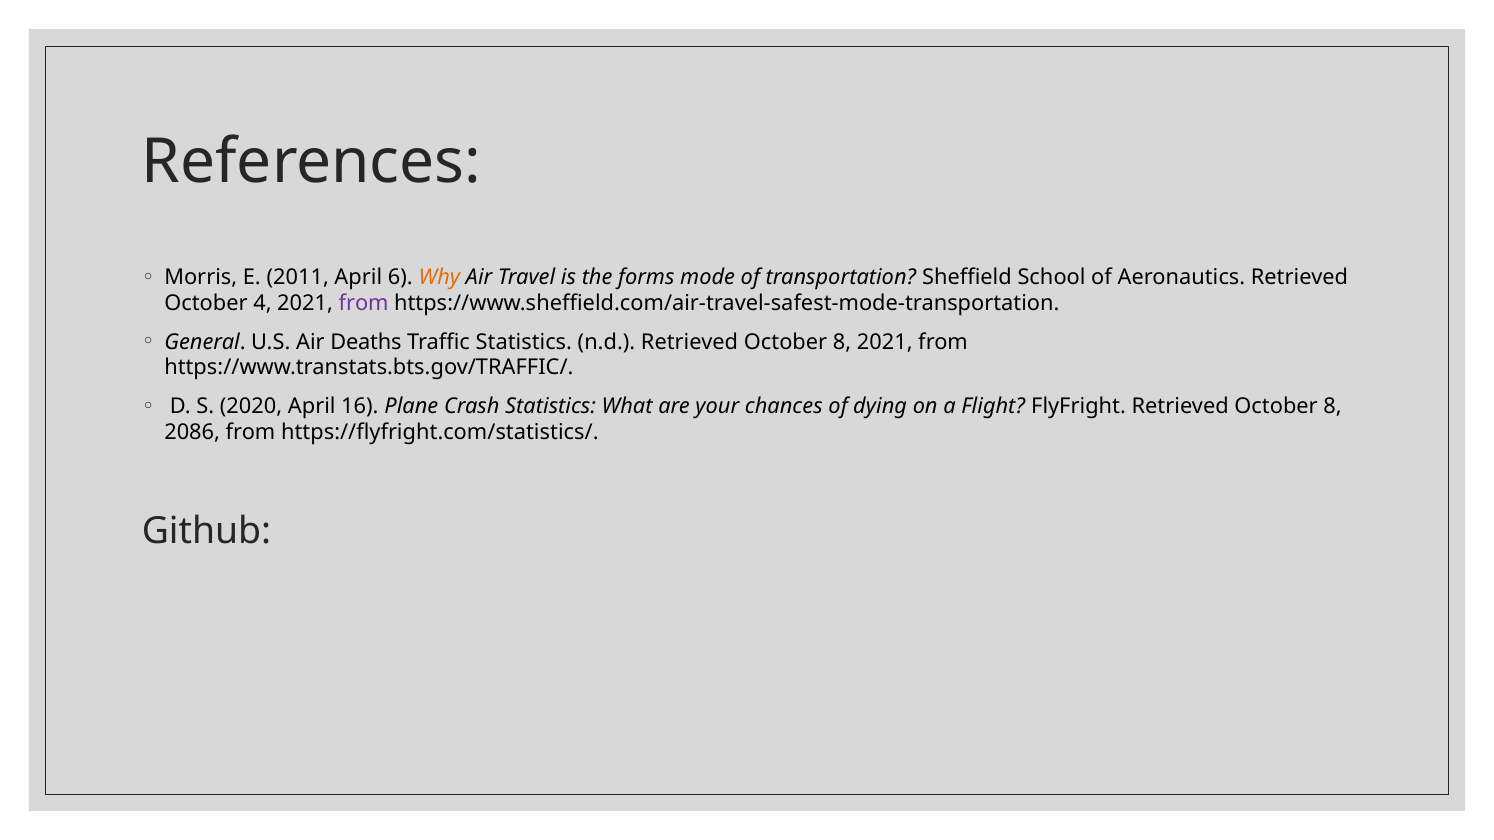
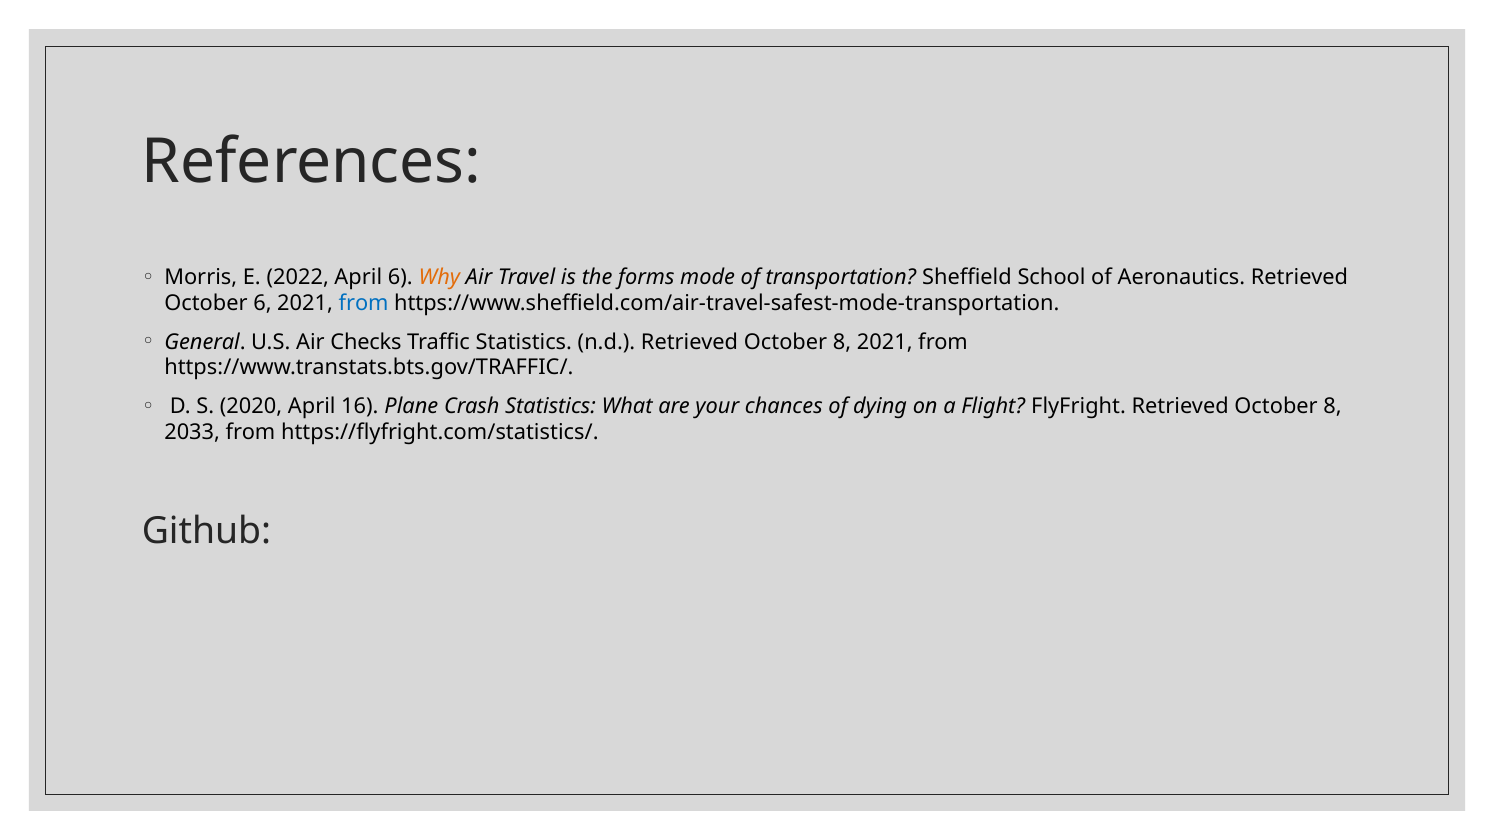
2011: 2011 -> 2022
October 4: 4 -> 6
from at (364, 304) colour: purple -> blue
Deaths: Deaths -> Checks
2086: 2086 -> 2033
